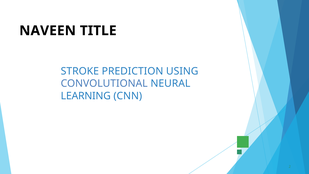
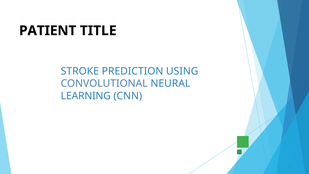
NAVEEN: NAVEEN -> PATIENT
